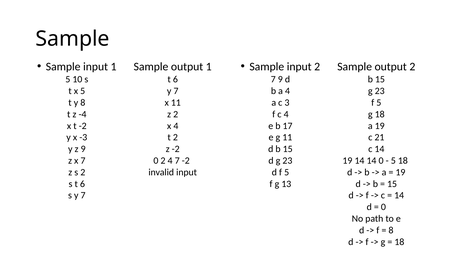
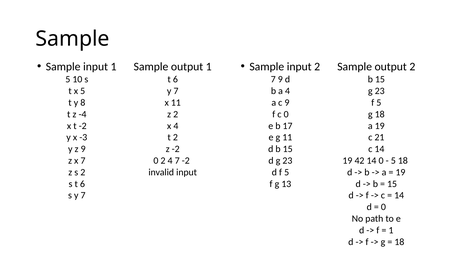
c 3: 3 -> 9
c 4: 4 -> 0
19 14: 14 -> 42
8 at (391, 231): 8 -> 1
